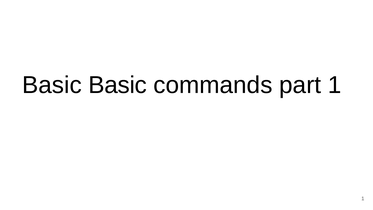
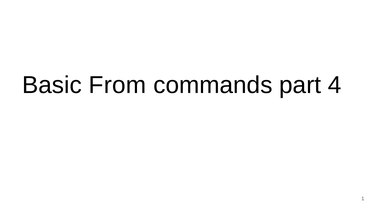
Basic Basic: Basic -> From
part 1: 1 -> 4
